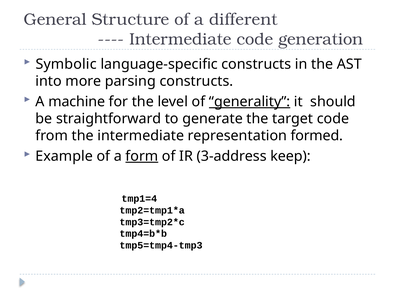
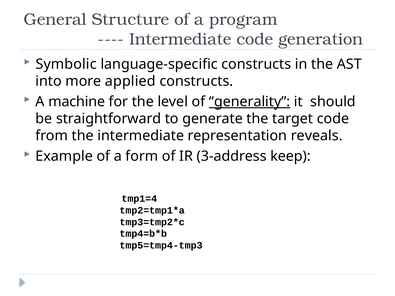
different: different -> program
parsing: parsing -> applied
formed: formed -> reveals
form underline: present -> none
